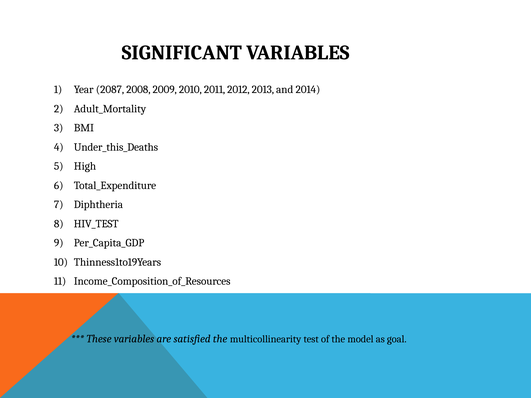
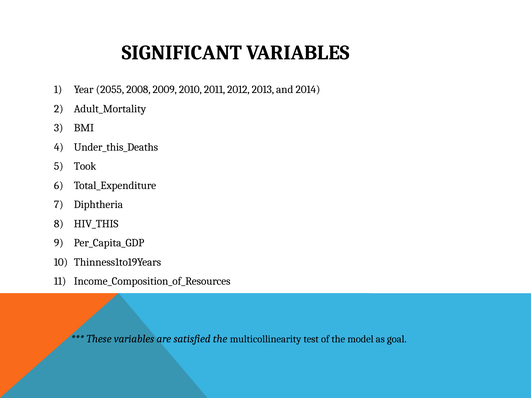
2087: 2087 -> 2055
High: High -> Took
HIV_TEST: HIV_TEST -> HIV_THIS
